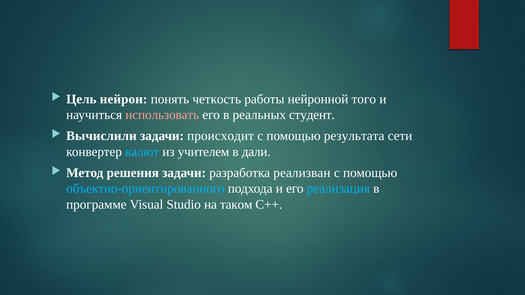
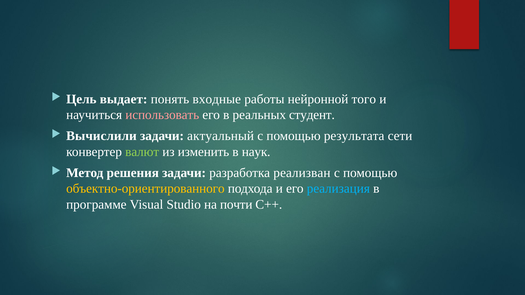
нейрон: нейрон -> выдает
четкость: четкость -> входные
происходит: происходит -> актуальный
валют colour: light blue -> light green
учителем: учителем -> изменить
дали: дали -> наук
объектно-ориентированного colour: light blue -> yellow
таком: таком -> почти
